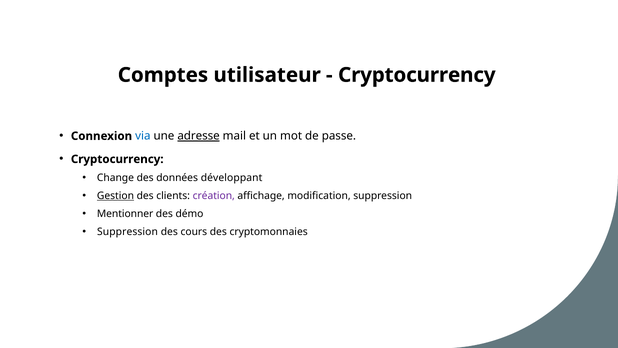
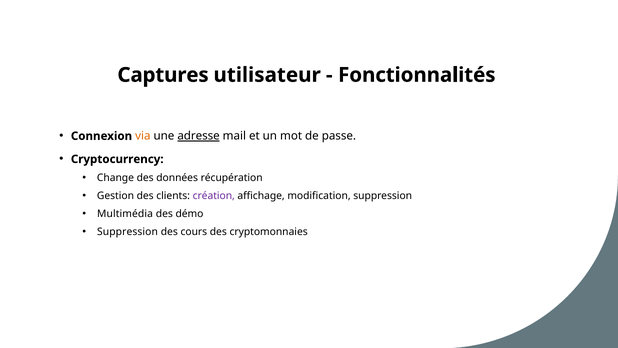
Comptes: Comptes -> Captures
Cryptocurrency at (417, 75): Cryptocurrency -> Fonctionnalités
via colour: blue -> orange
développant: développant -> récupération
Gestion underline: present -> none
Mentionner: Mentionner -> Multimédia
